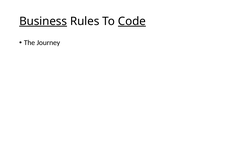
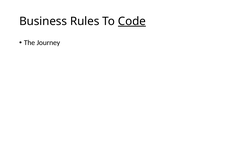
Business underline: present -> none
